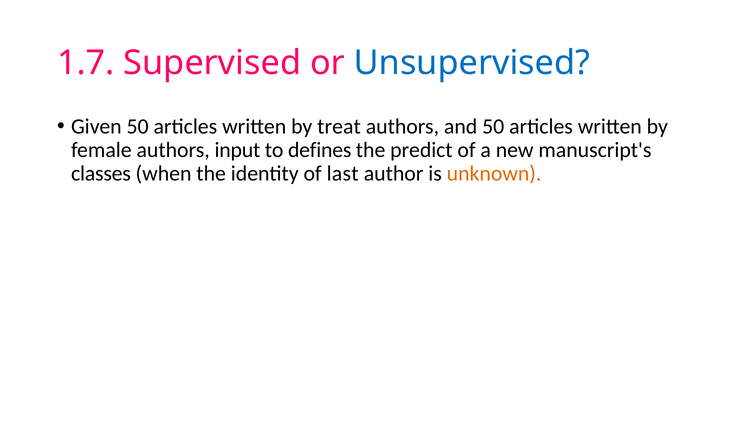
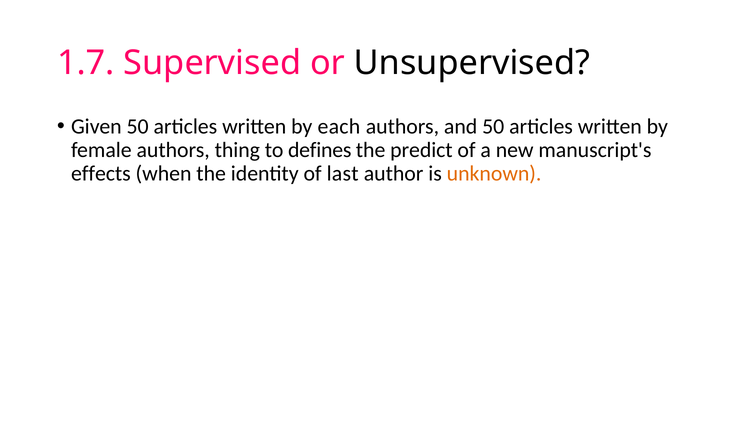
Unsupervised colour: blue -> black
treat: treat -> each
input: input -> thing
classes: classes -> effects
